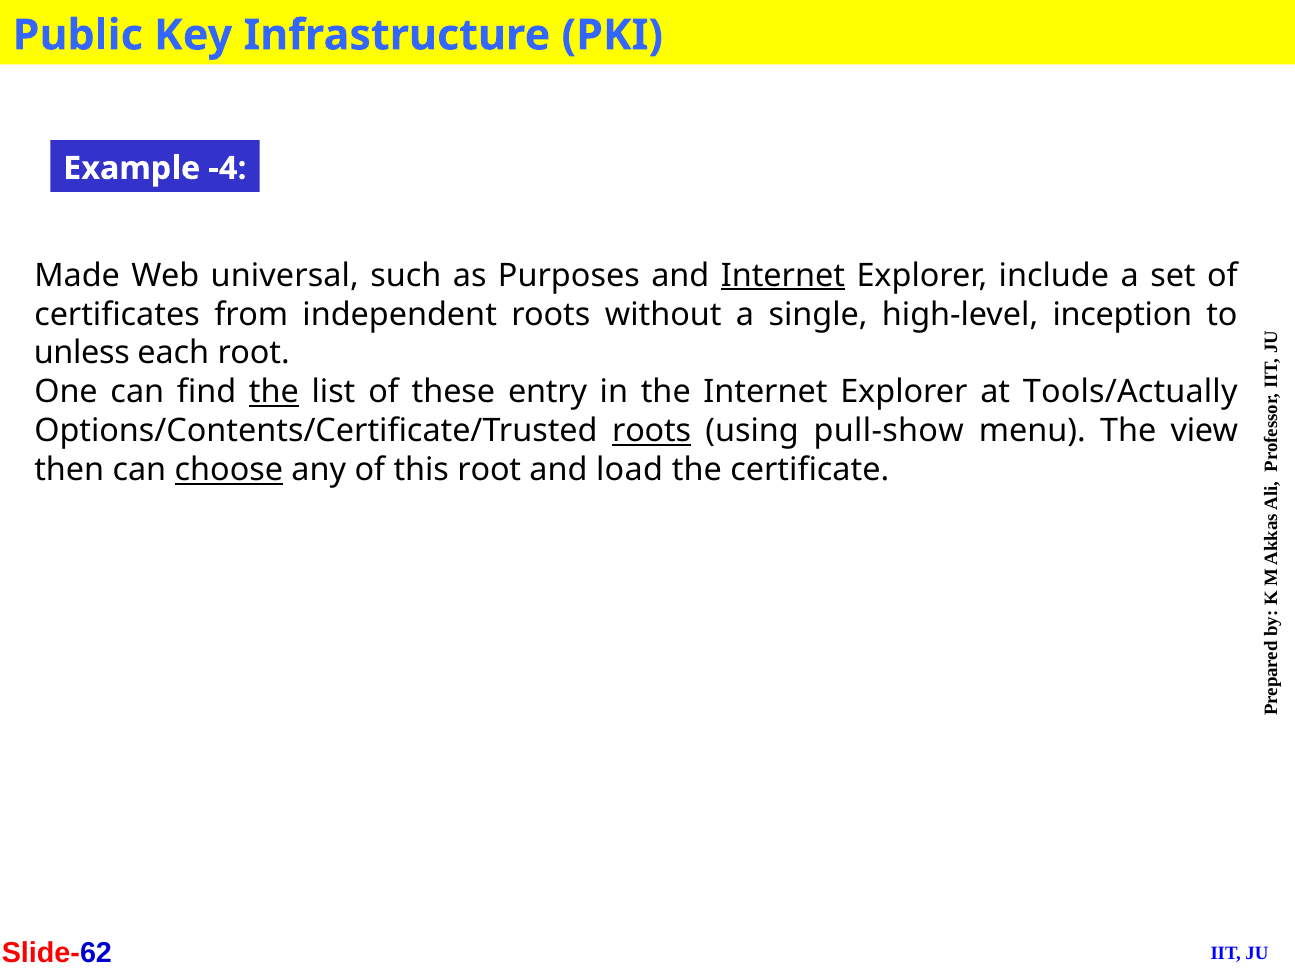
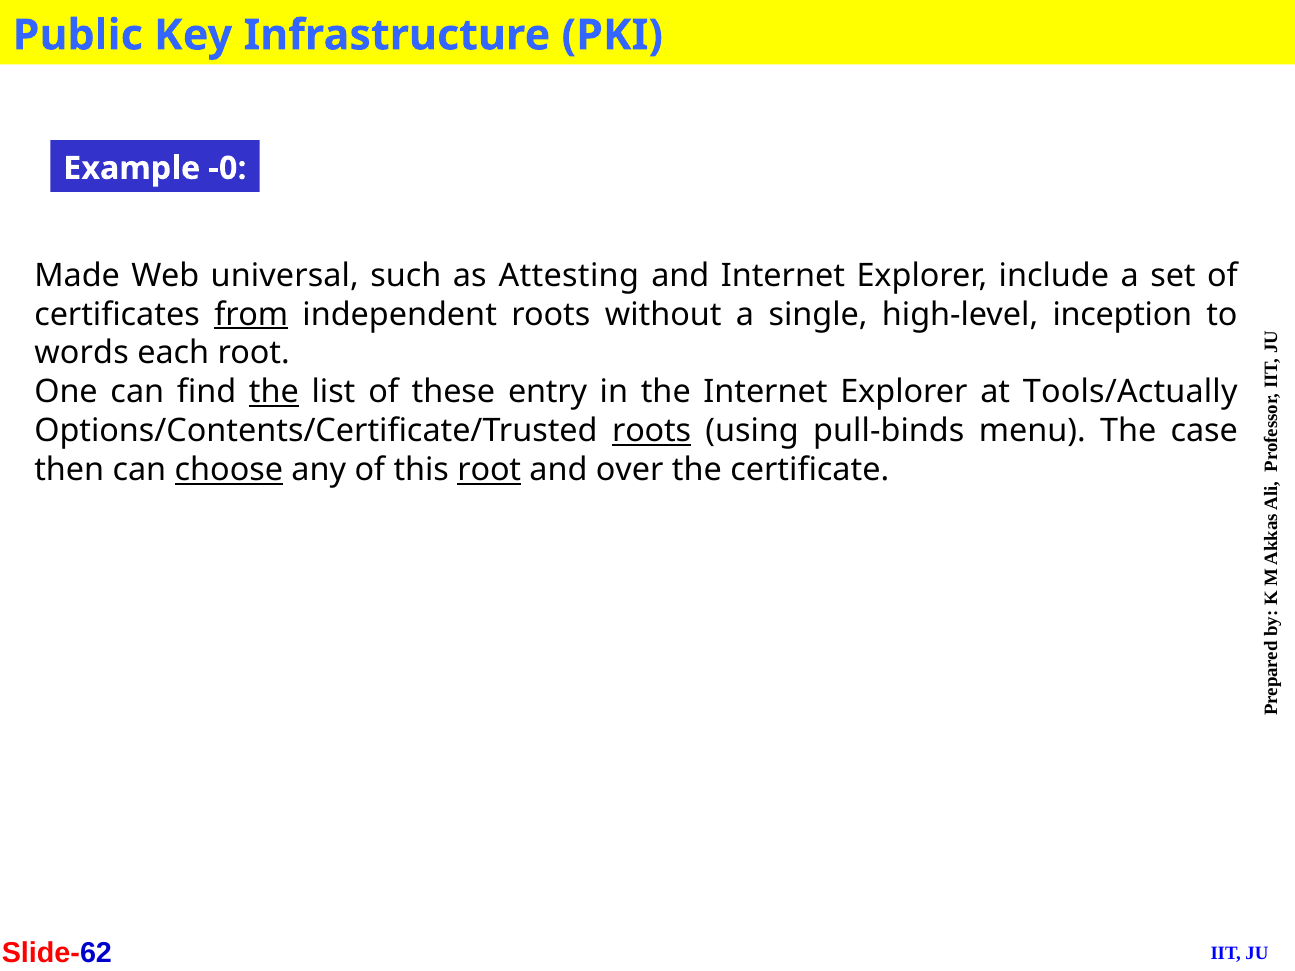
-4: -4 -> -0
Purposes: Purposes -> Attesting
Internet at (783, 276) underline: present -> none
from underline: none -> present
unless: unless -> words
pull-show: pull-show -> pull-binds
view: view -> case
root at (489, 470) underline: none -> present
load: load -> over
